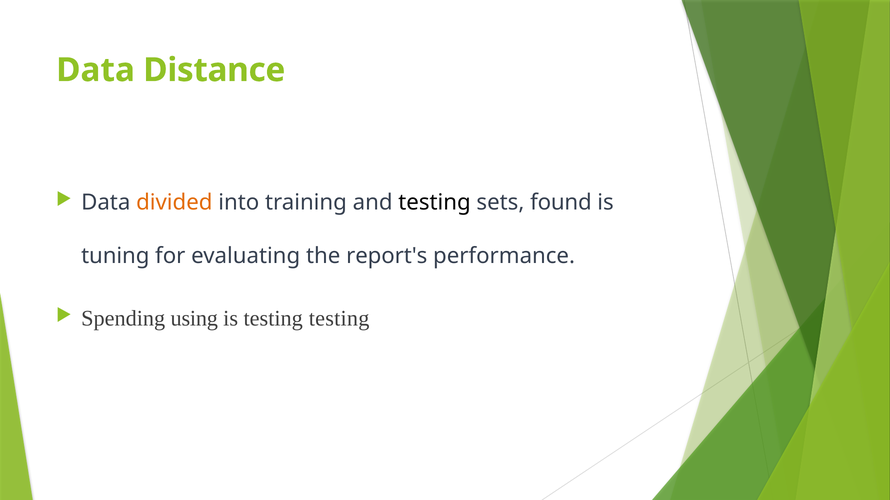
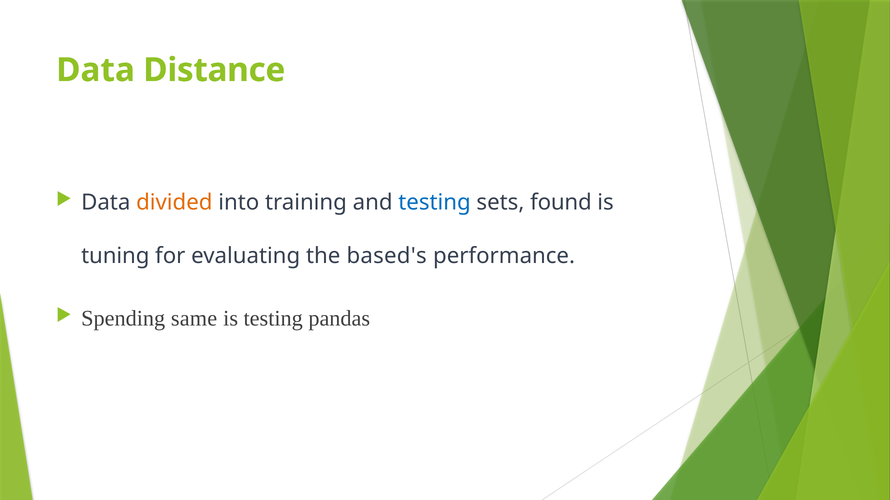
testing at (435, 203) colour: black -> blue
report's: report's -> based's
using: using -> same
testing testing: testing -> pandas
